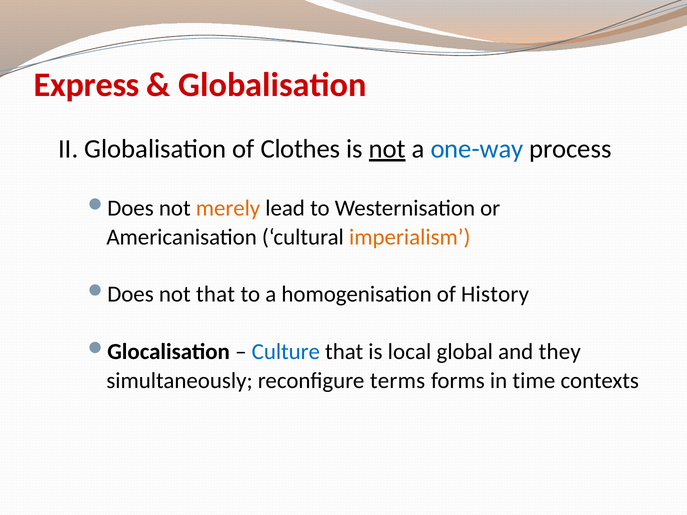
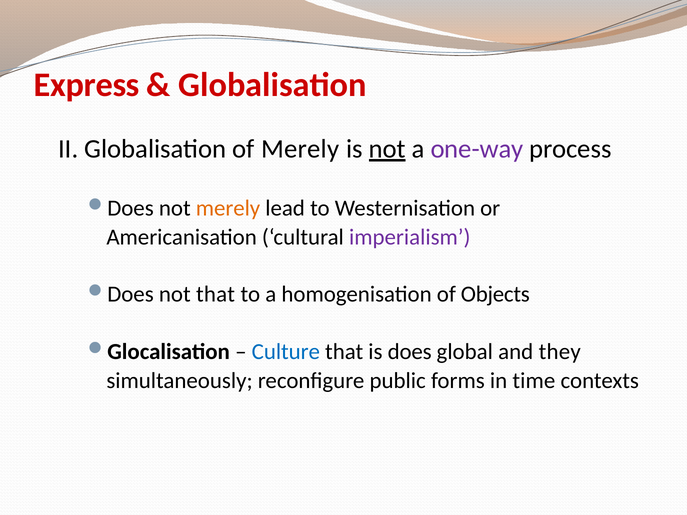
of Clothes: Clothes -> Merely
one-way colour: blue -> purple
imperialism colour: orange -> purple
History: History -> Objects
local: local -> does
terms: terms -> public
